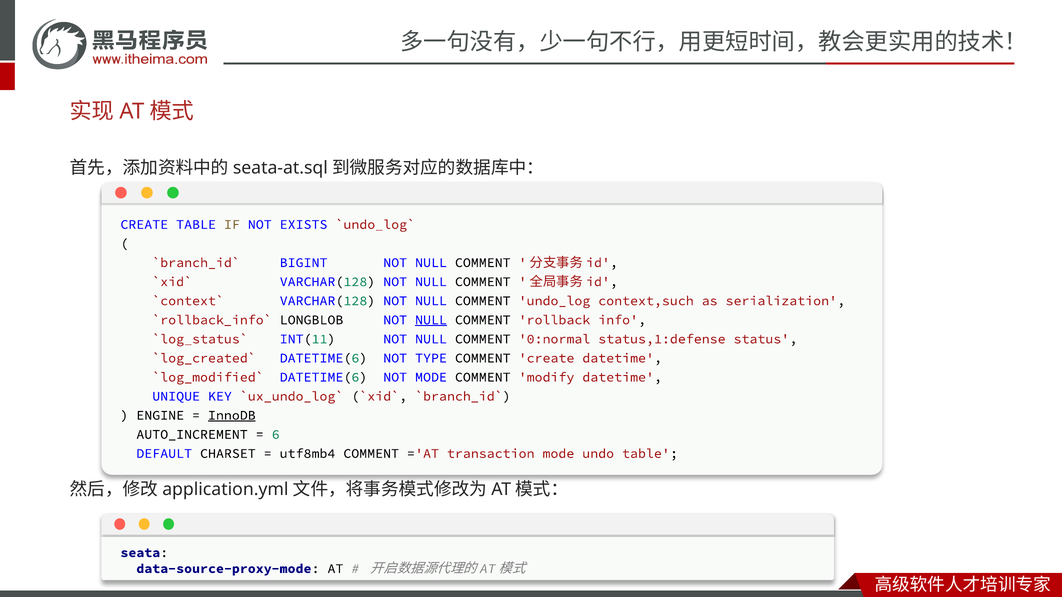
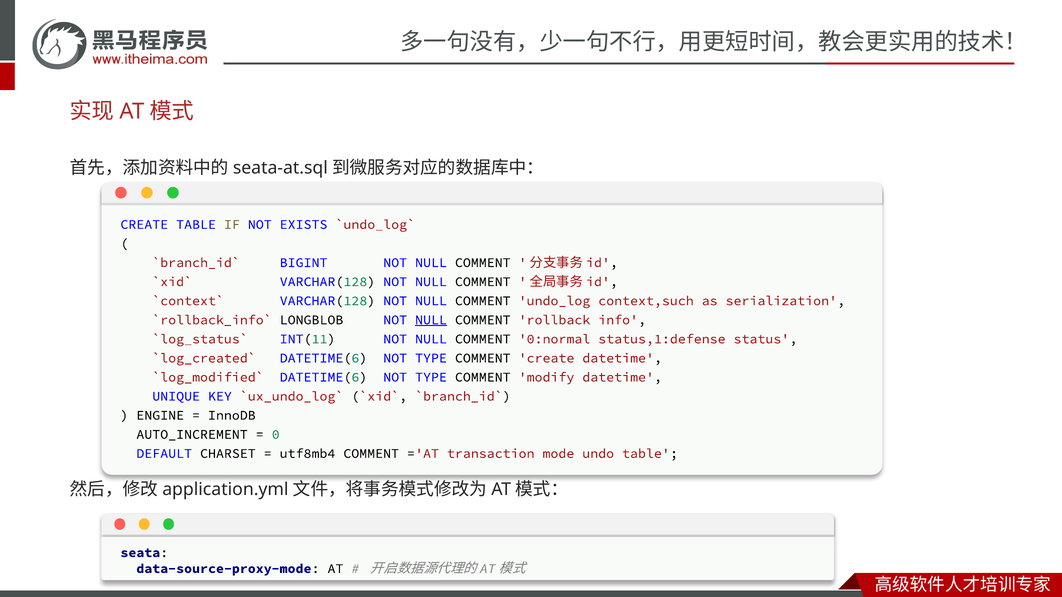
MODE at (431, 377): MODE -> TYPE
InnoDB underline: present -> none
6: 6 -> 0
